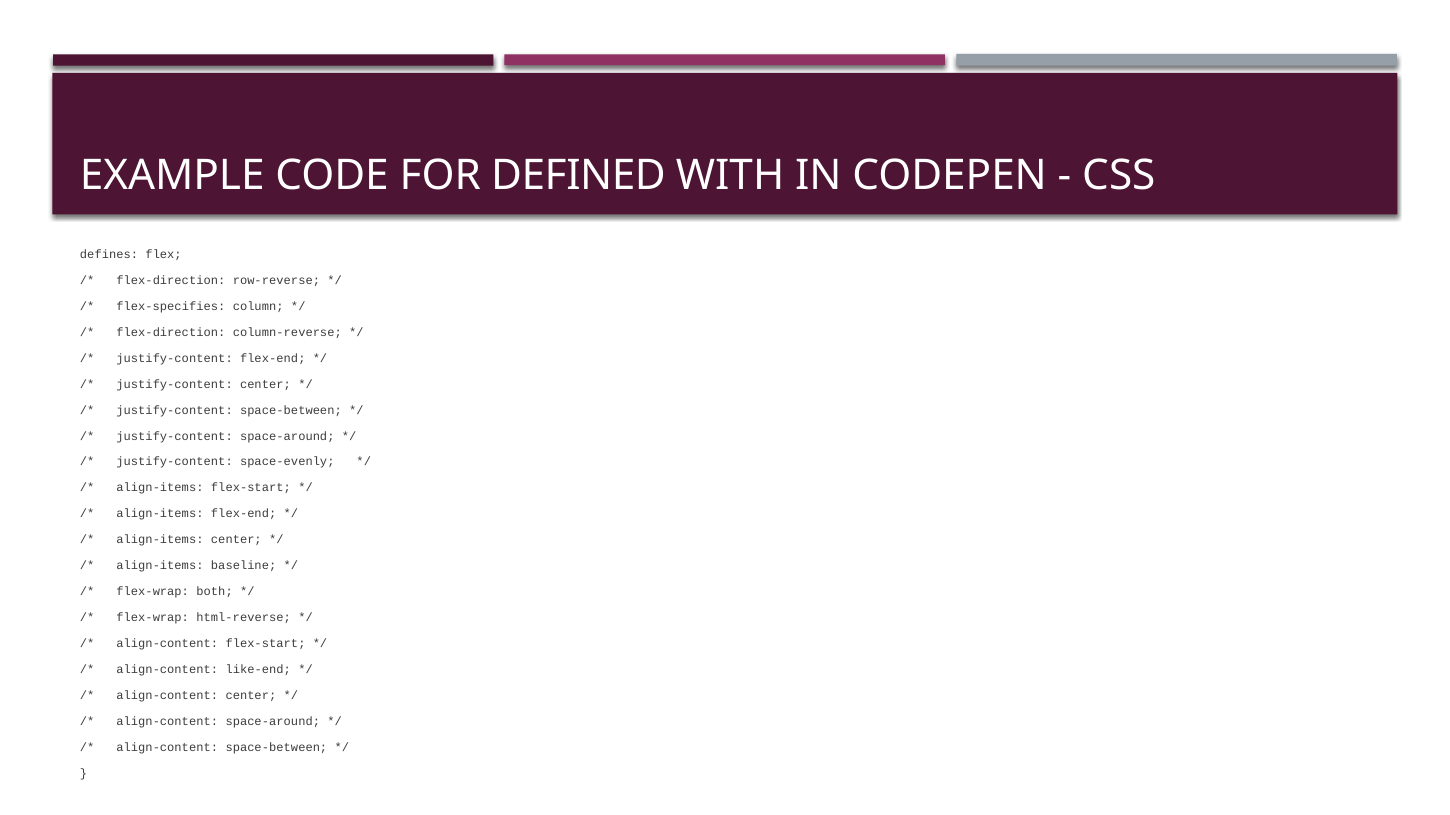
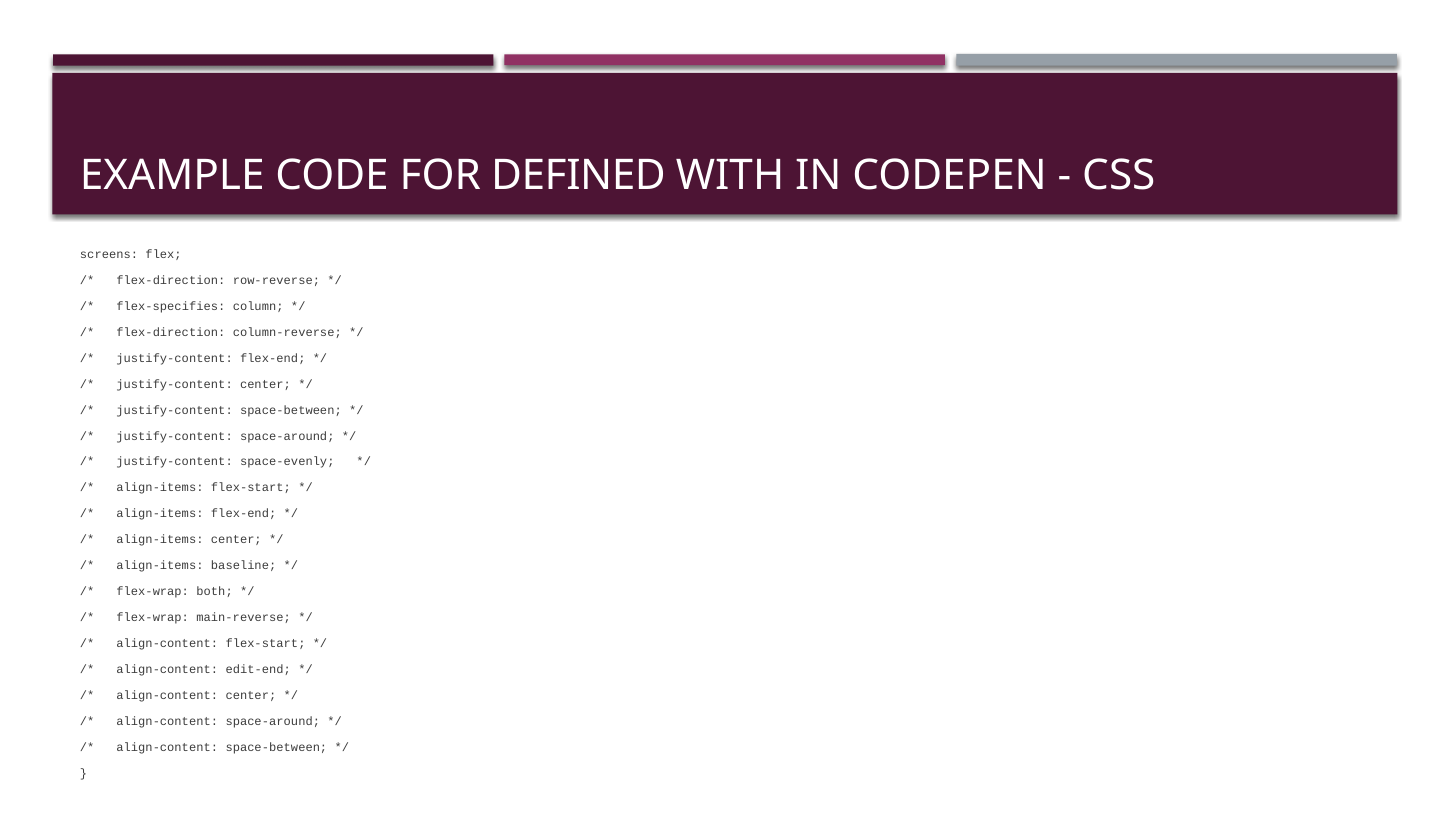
defines: defines -> screens
html-reverse: html-reverse -> main-reverse
like-end: like-end -> edit-end
